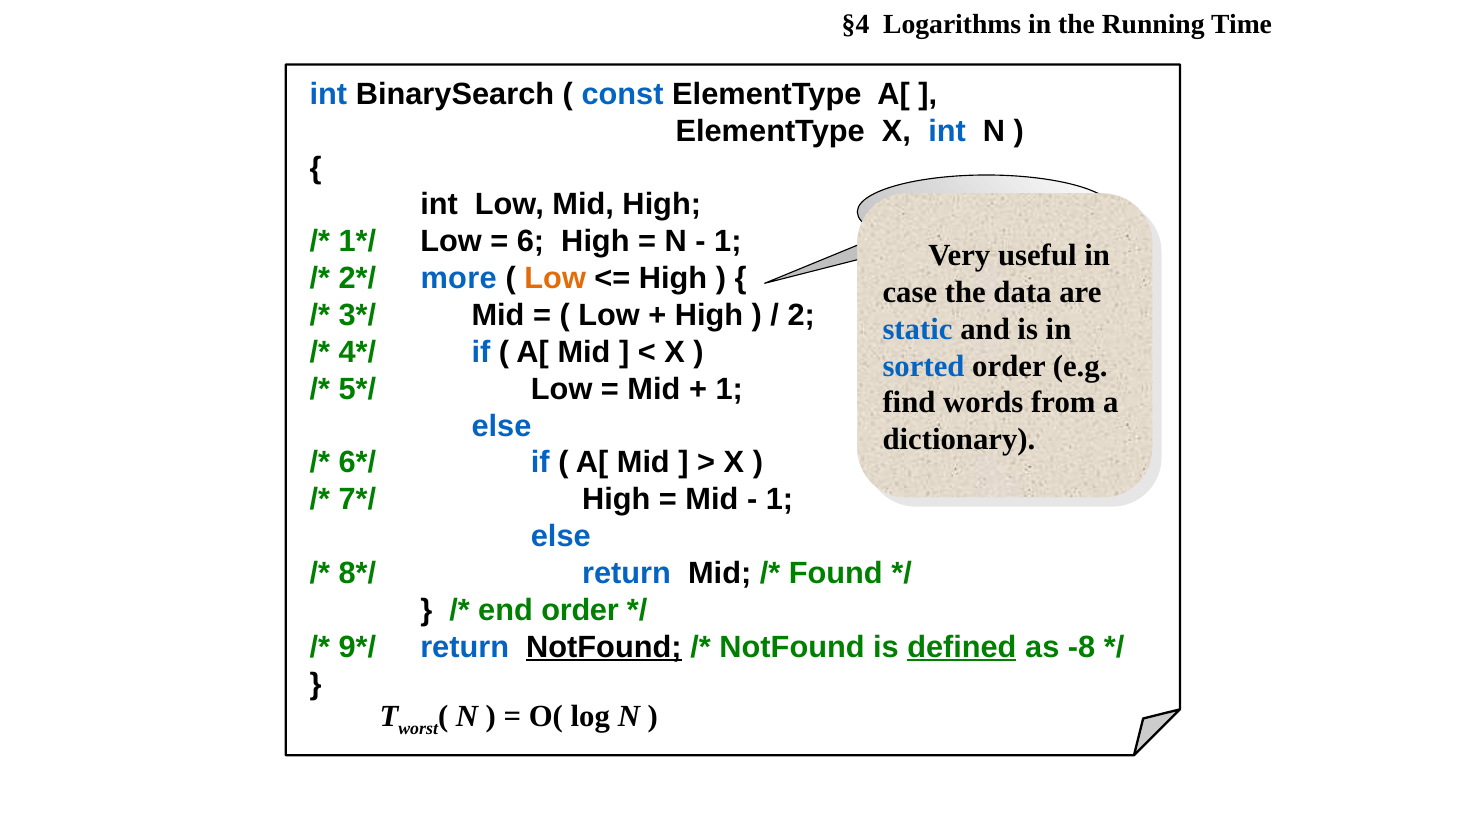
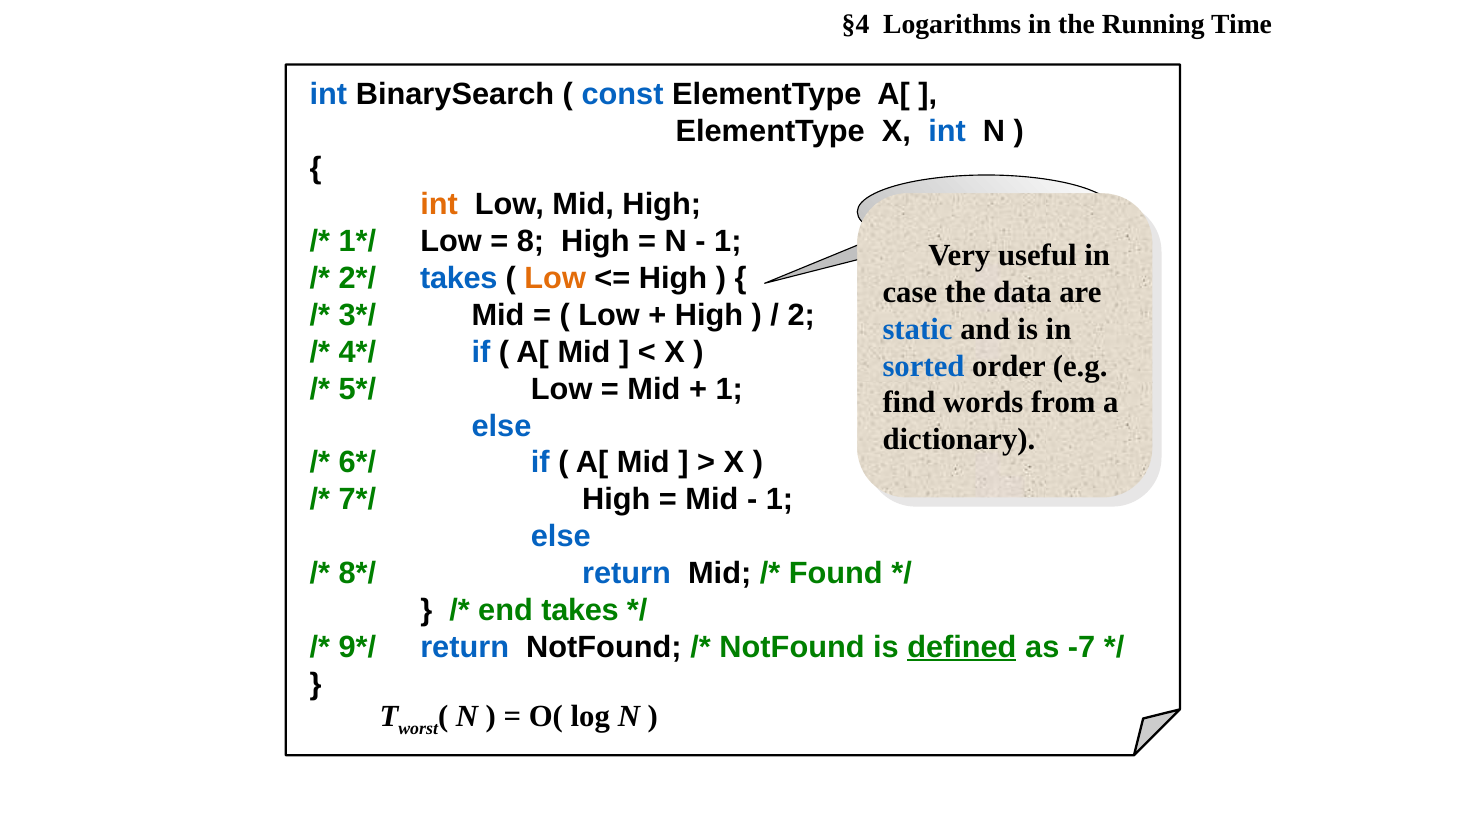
int at (439, 205) colour: black -> orange
6: 6 -> 8
more at (459, 279): more -> takes
end order: order -> takes
NotFound at (604, 648) underline: present -> none
-8: -8 -> -7
